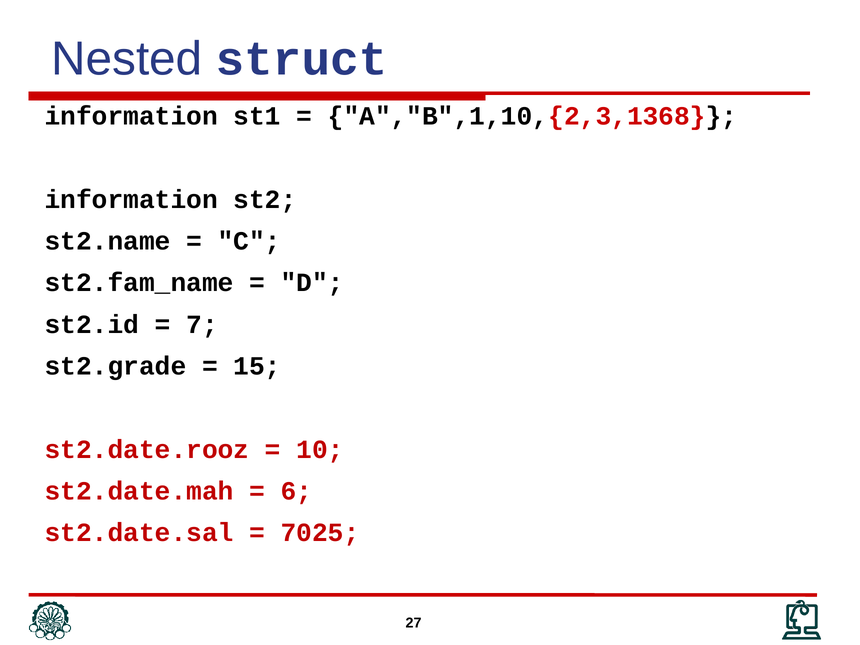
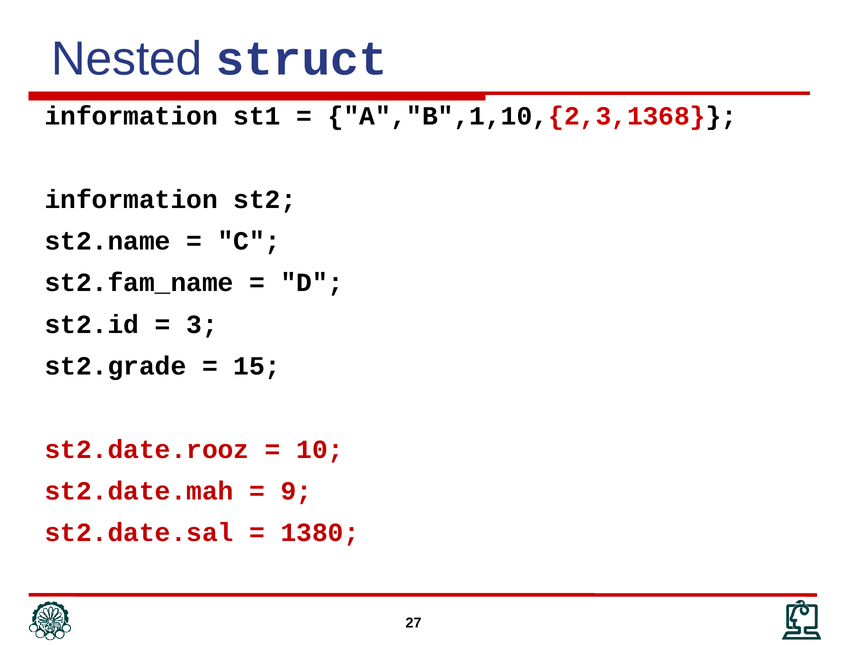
7: 7 -> 3
6: 6 -> 9
7025: 7025 -> 1380
